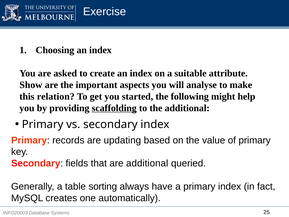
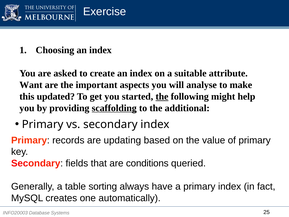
Show: Show -> Want
relation: relation -> updated
the at (162, 96) underline: none -> present
are additional: additional -> conditions
